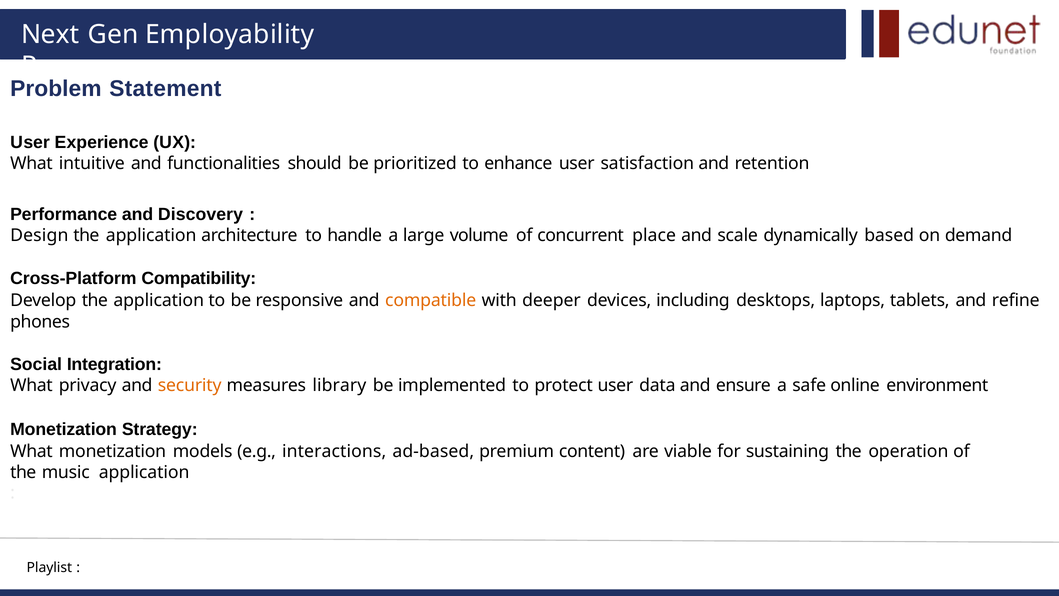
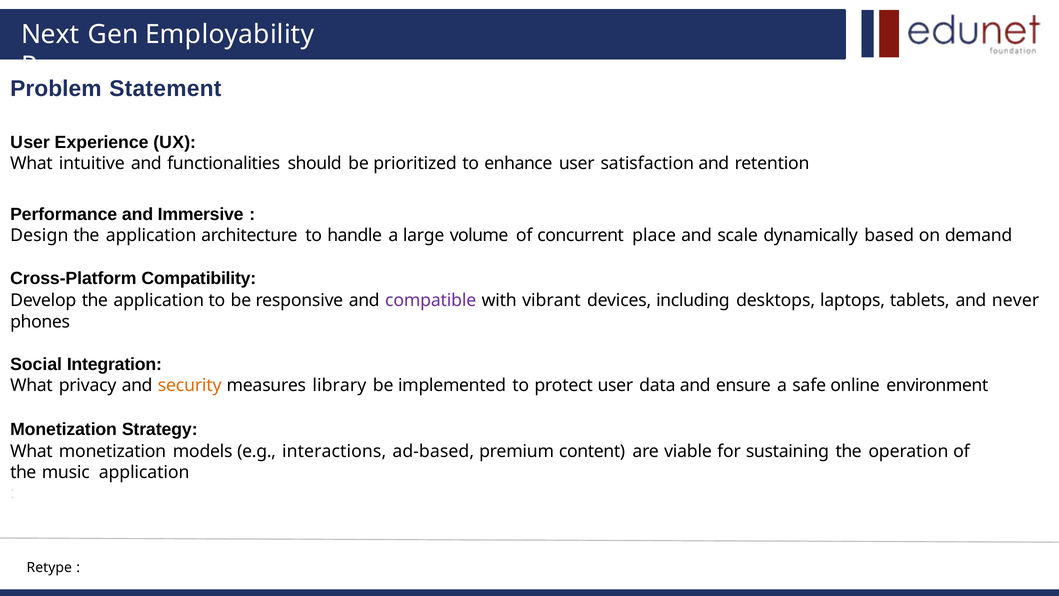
Discovery: Discovery -> Immersive
compatible colour: orange -> purple
deeper: deeper -> vibrant
refine: refine -> never
Playlist: Playlist -> Retype
